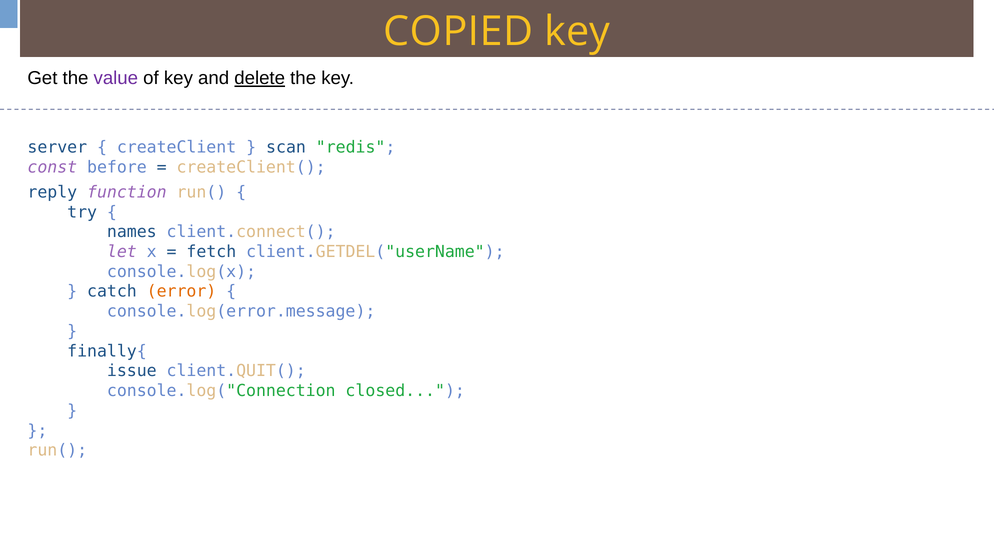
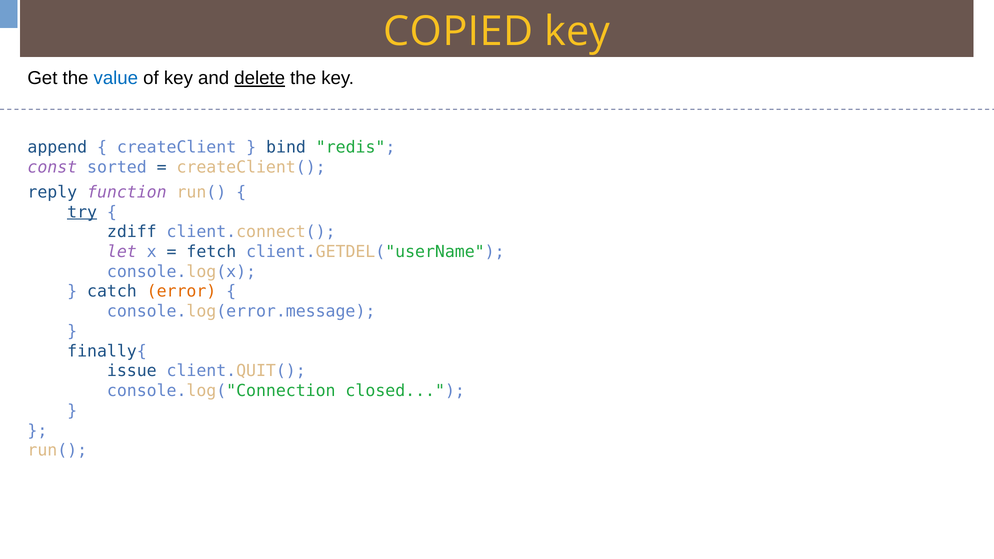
value colour: purple -> blue
server: server -> append
scan: scan -> bind
before: before -> sorted
try underline: none -> present
names: names -> zdiff
